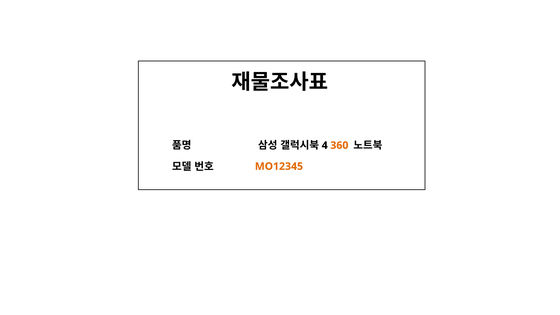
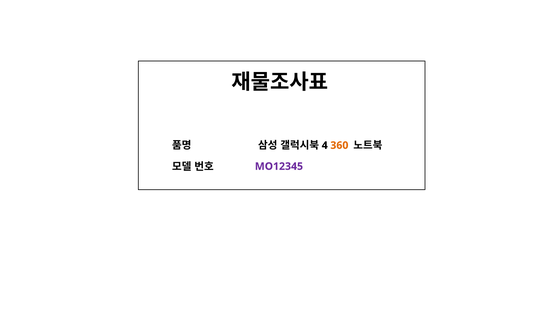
MO12345 colour: orange -> purple
